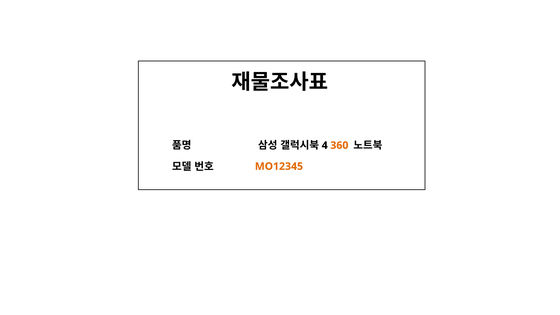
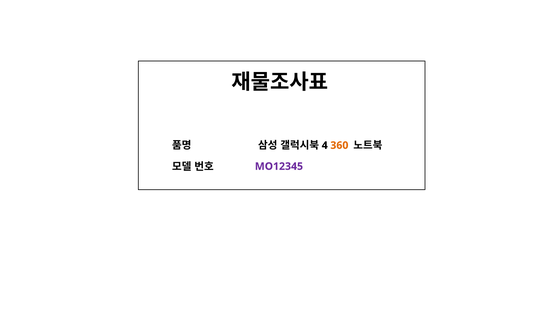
MO12345 colour: orange -> purple
